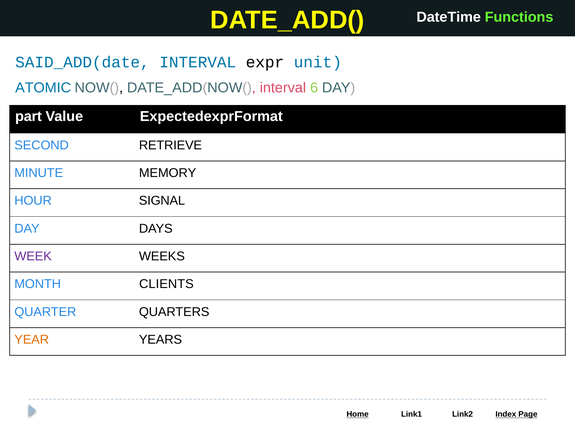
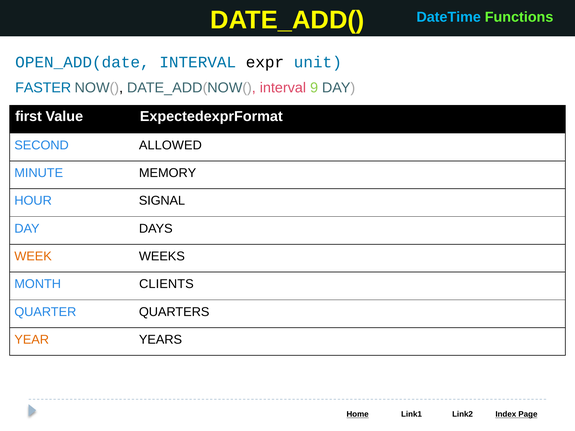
DateTime colour: white -> light blue
SAID_ADD(date: SAID_ADD(date -> OPEN_ADD(date
ATOMIC: ATOMIC -> FASTER
6: 6 -> 9
part: part -> first
RETRIEVE: RETRIEVE -> ALLOWED
WEEK colour: purple -> orange
